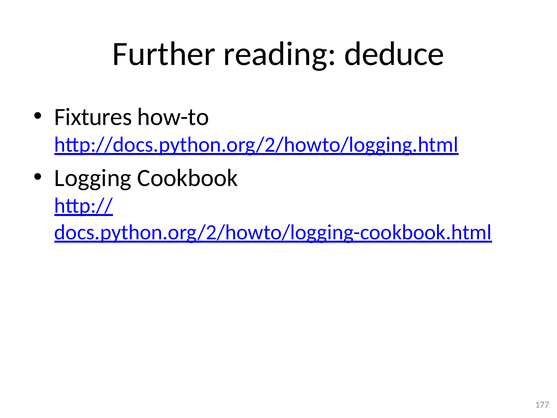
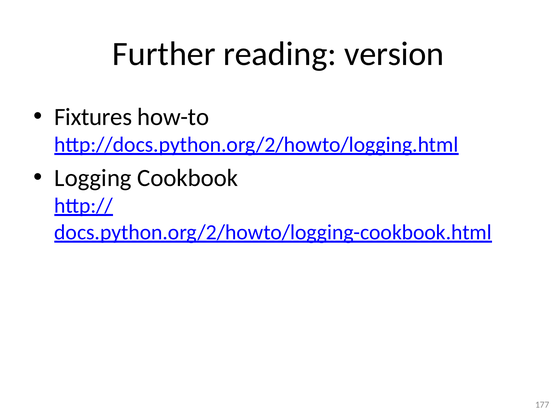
deduce: deduce -> version
